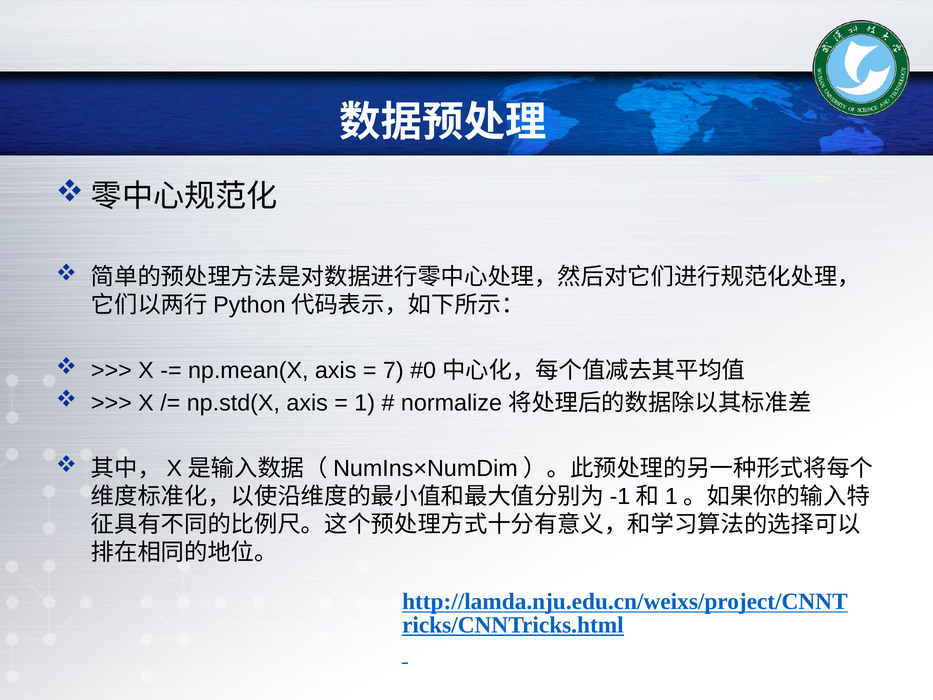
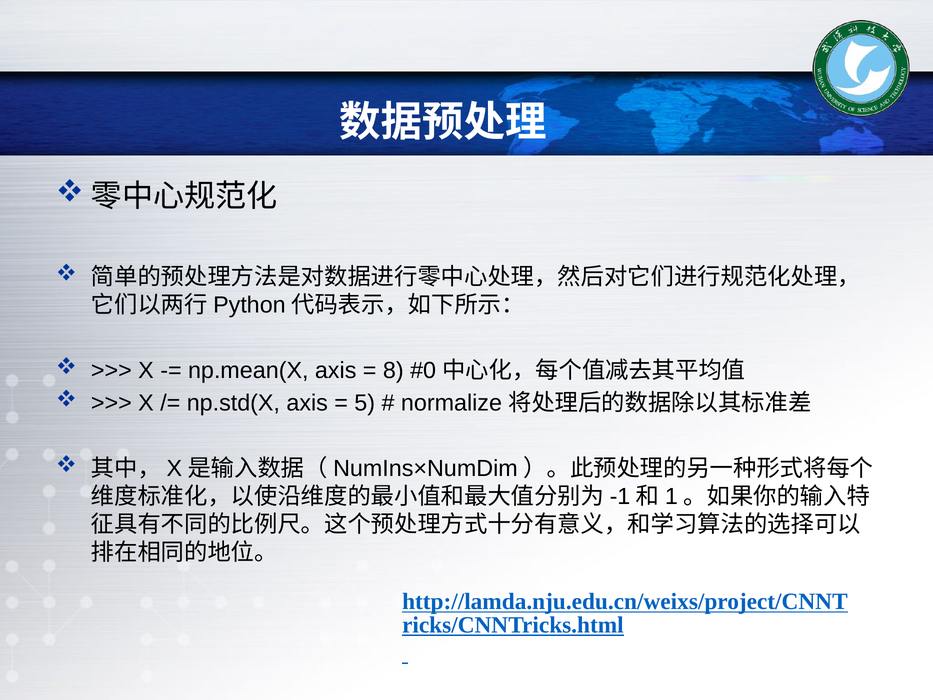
7: 7 -> 8
1: 1 -> 5
